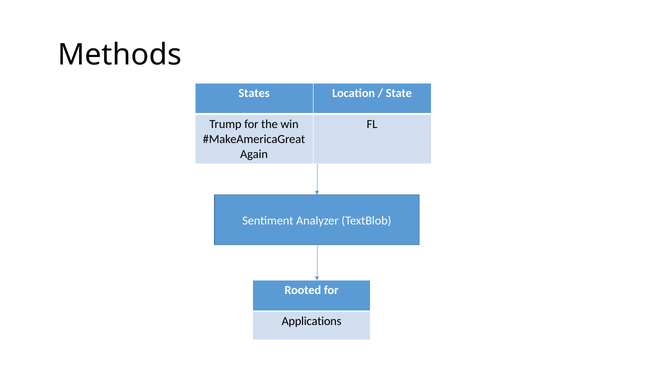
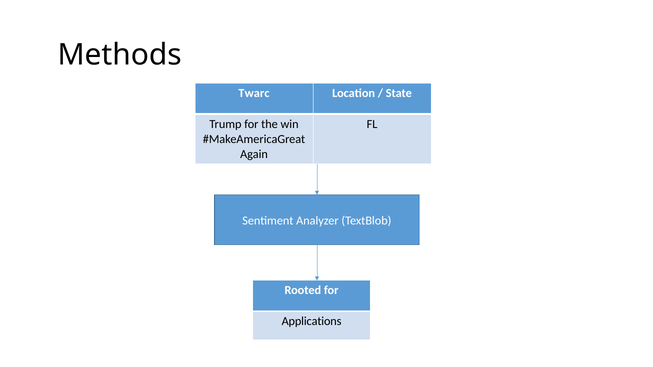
States: States -> Twarc
